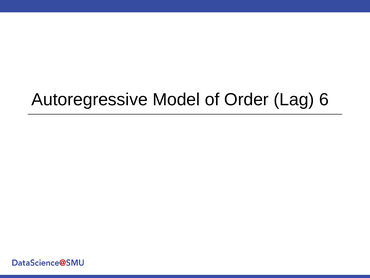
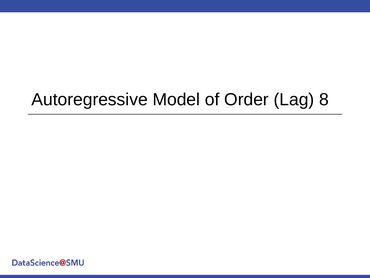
6: 6 -> 8
